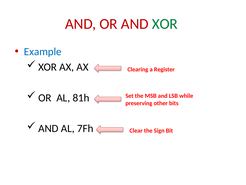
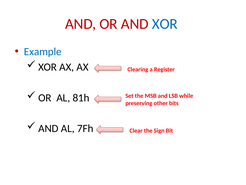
XOR at (165, 24) colour: green -> blue
